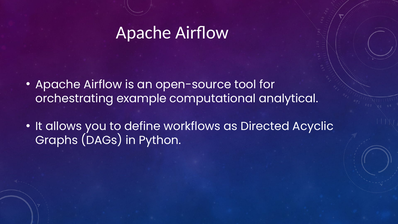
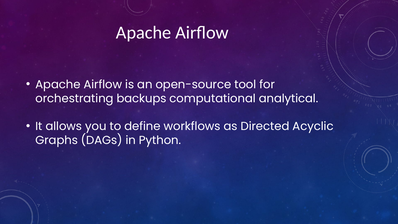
example: example -> backups
